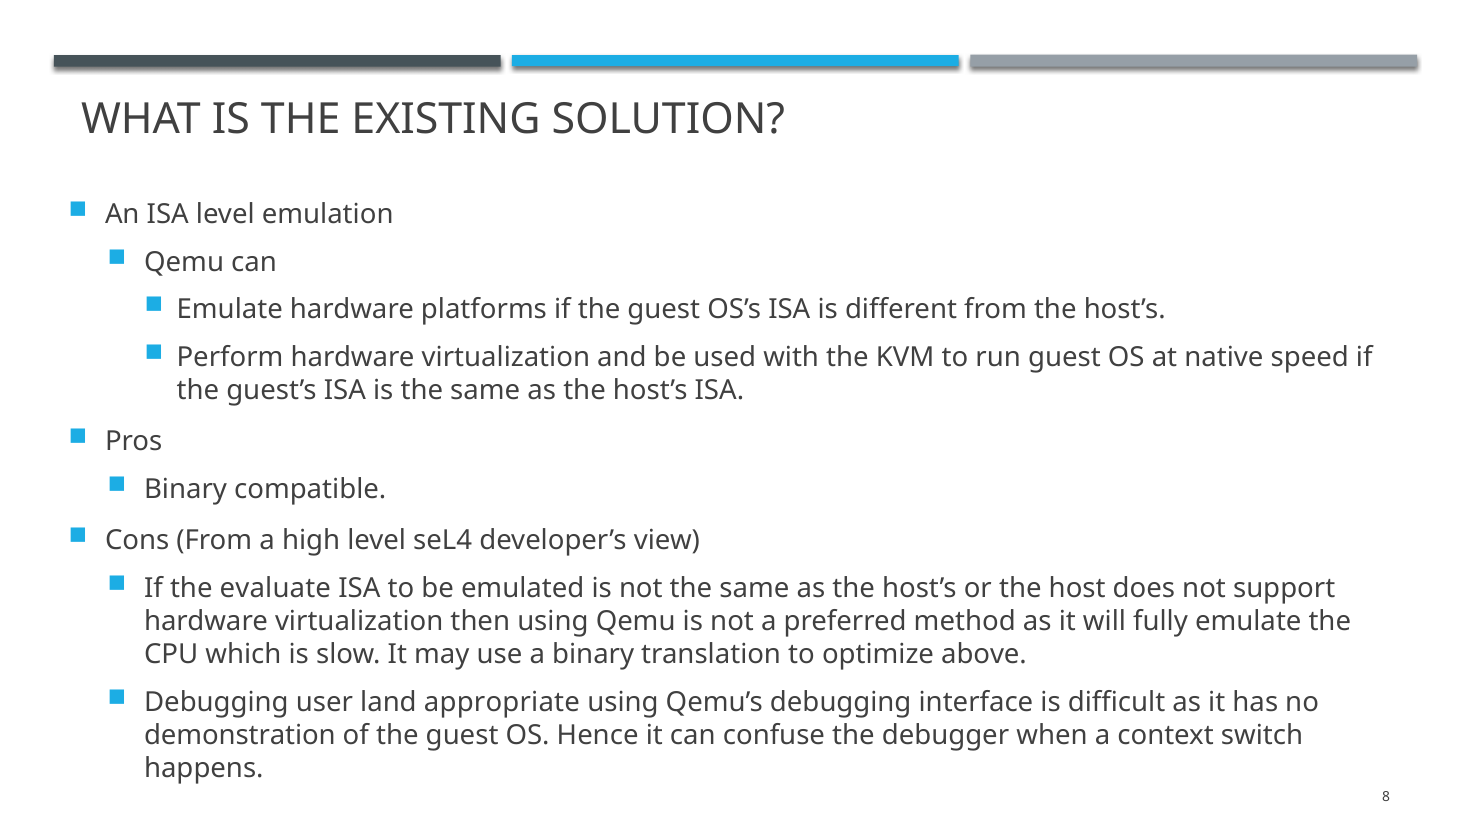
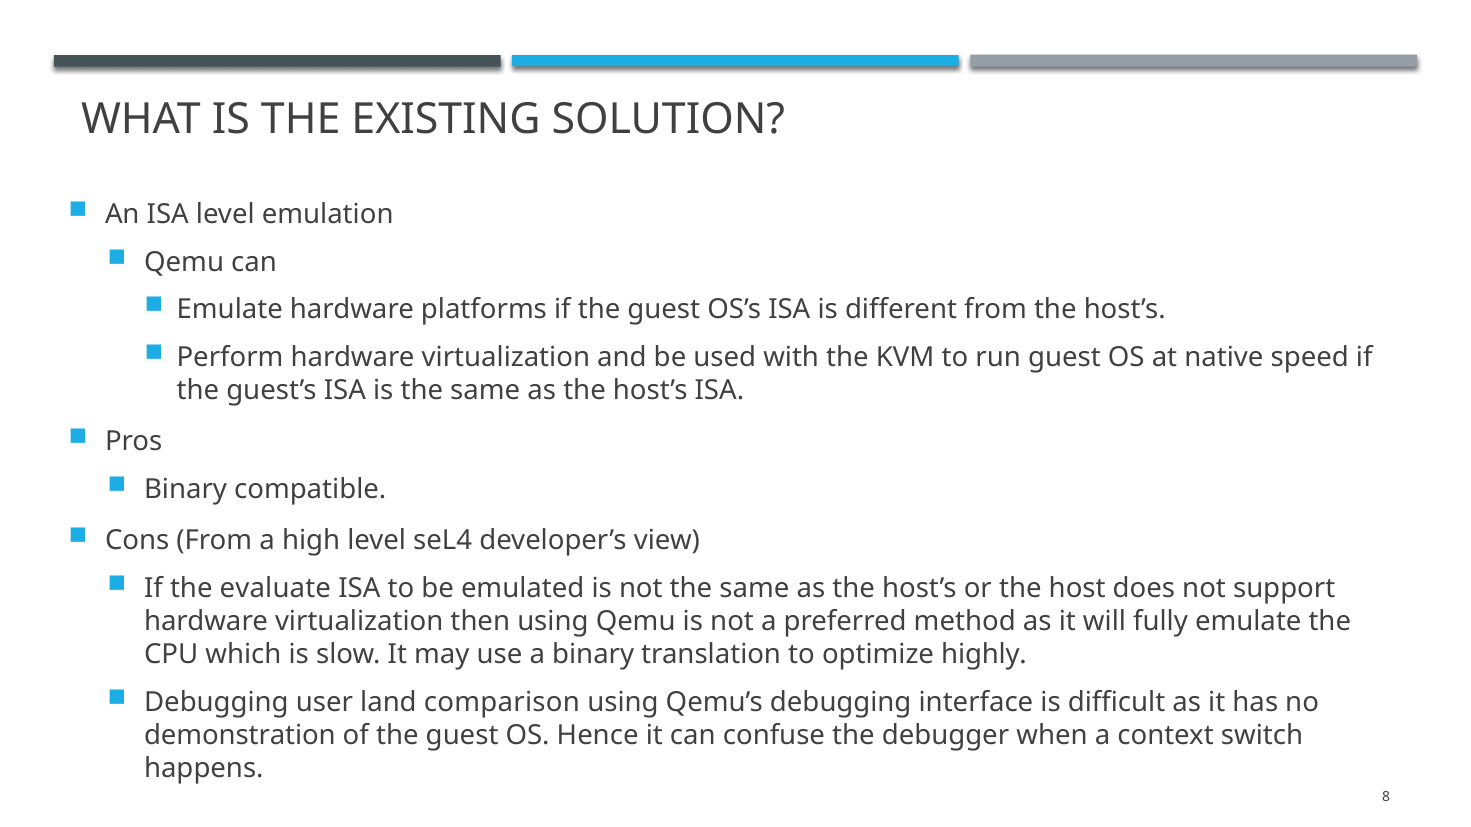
above: above -> highly
appropriate: appropriate -> comparison
